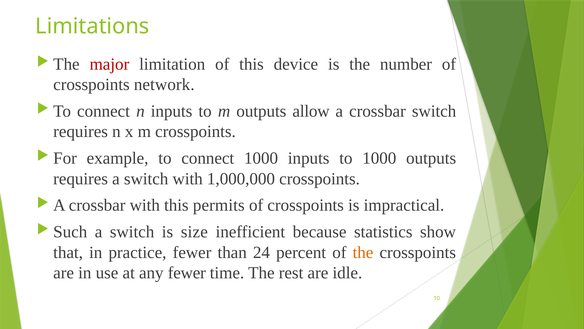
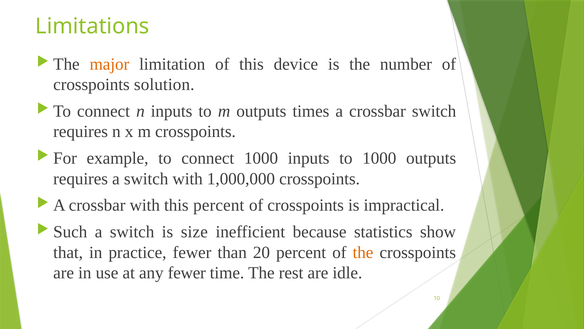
major colour: red -> orange
network: network -> solution
allow: allow -> times
this permits: permits -> percent
24: 24 -> 20
